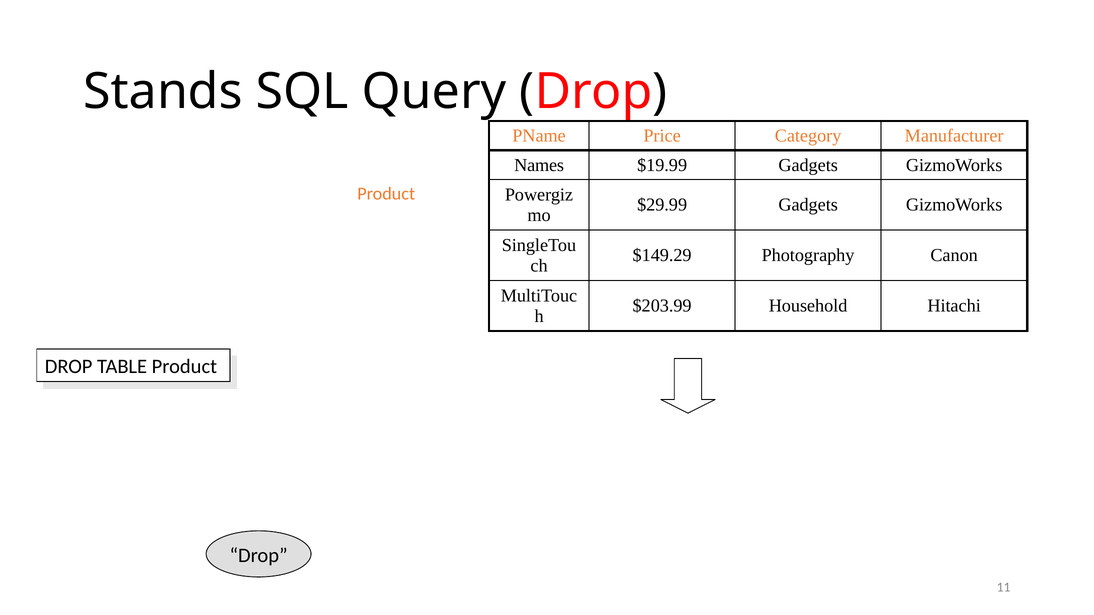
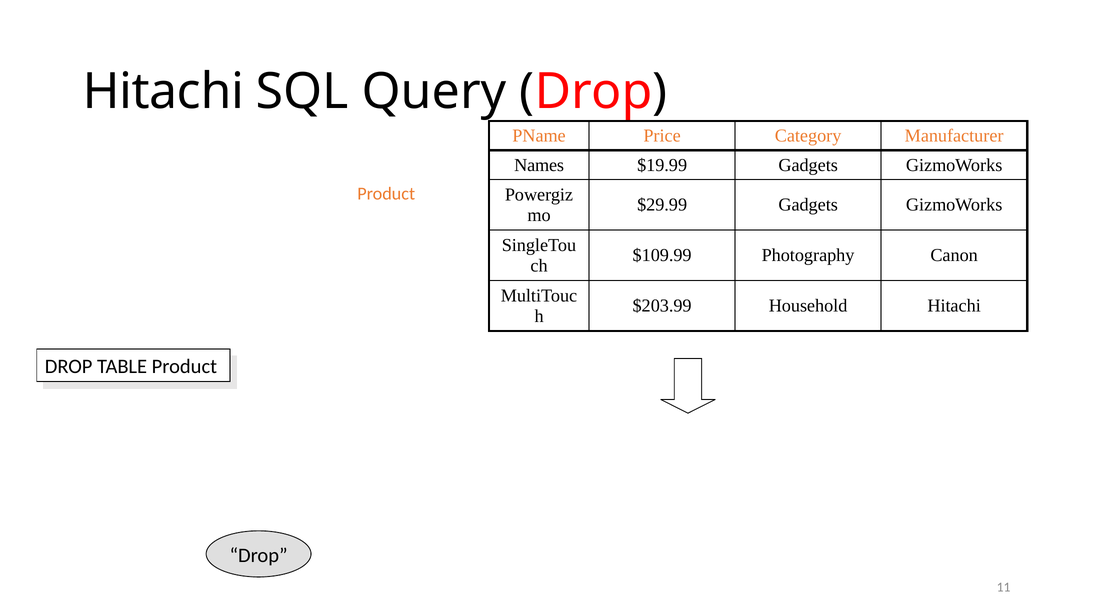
Stands at (163, 92): Stands -> Hitachi
$149.29: $149.29 -> $109.99
